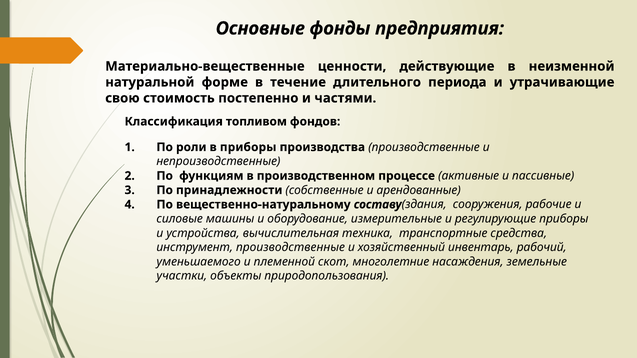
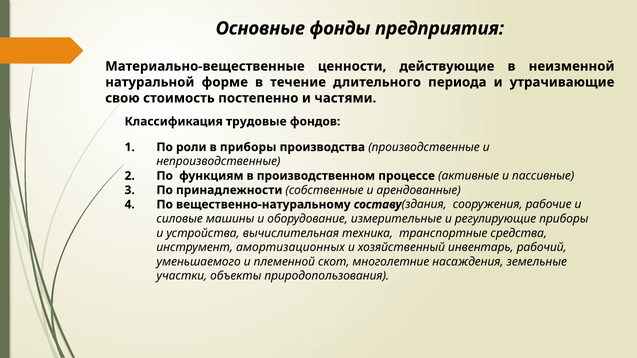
топливом: топливом -> трудовые
инструмент производственные: производственные -> амортизационных
